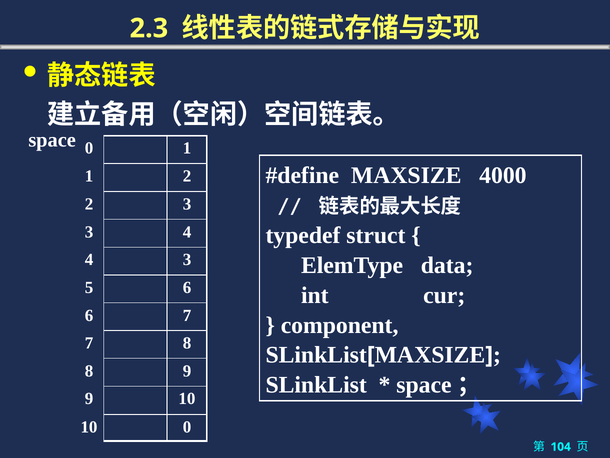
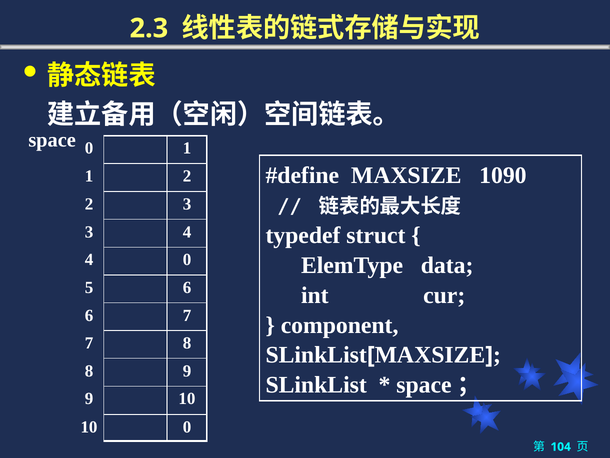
4000: 4000 -> 1090
4 3: 3 -> 0
